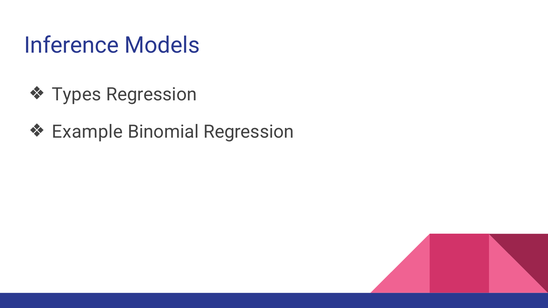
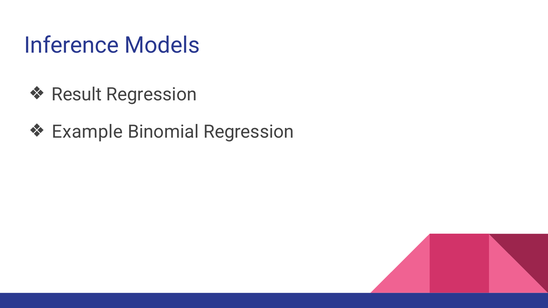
Types: Types -> Result
